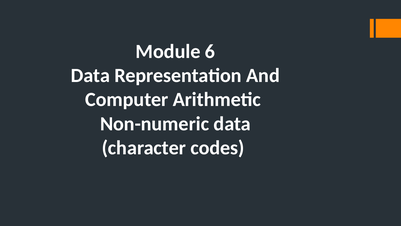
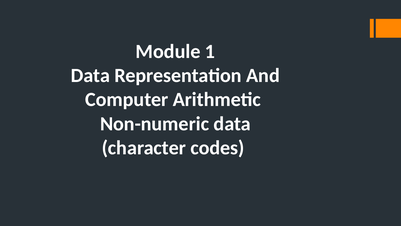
6: 6 -> 1
